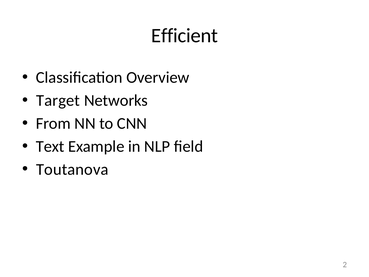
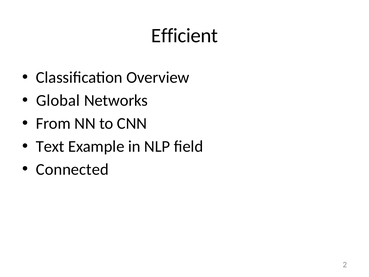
Target: Target -> Global
Toutanova: Toutanova -> Connected
